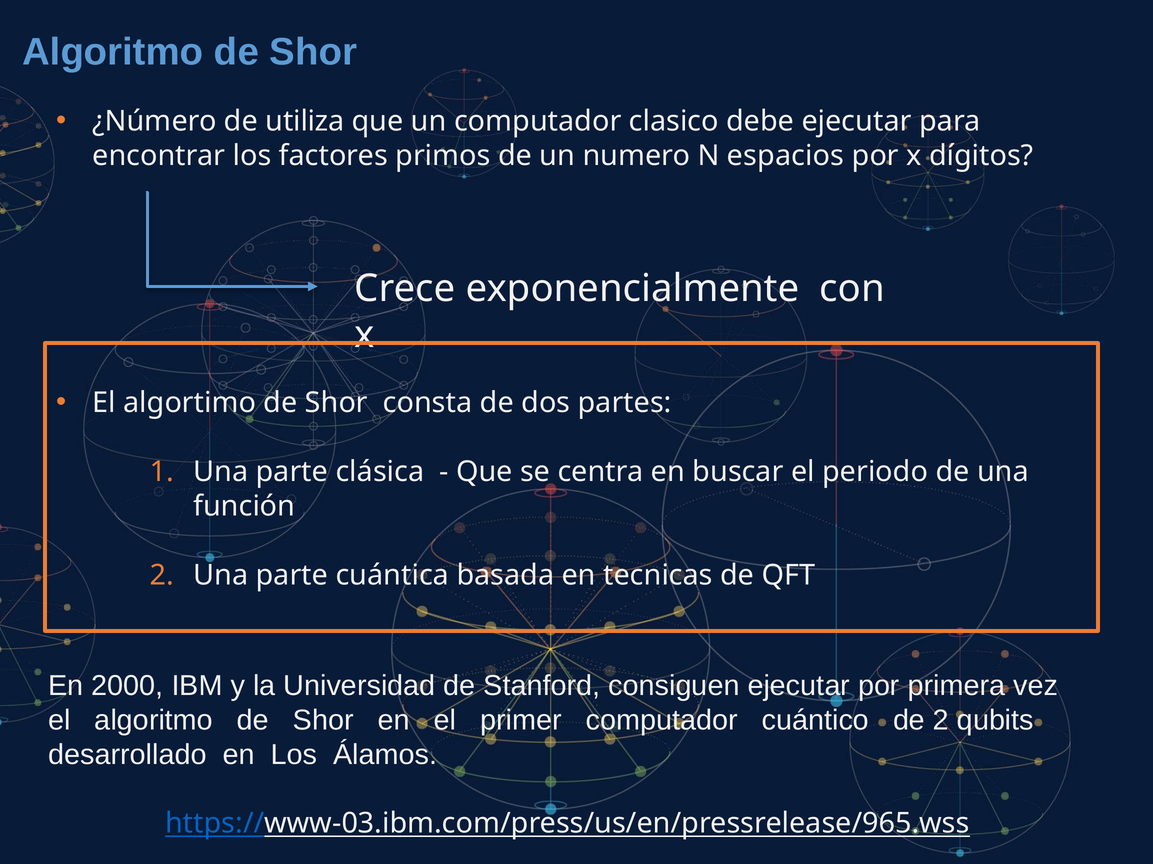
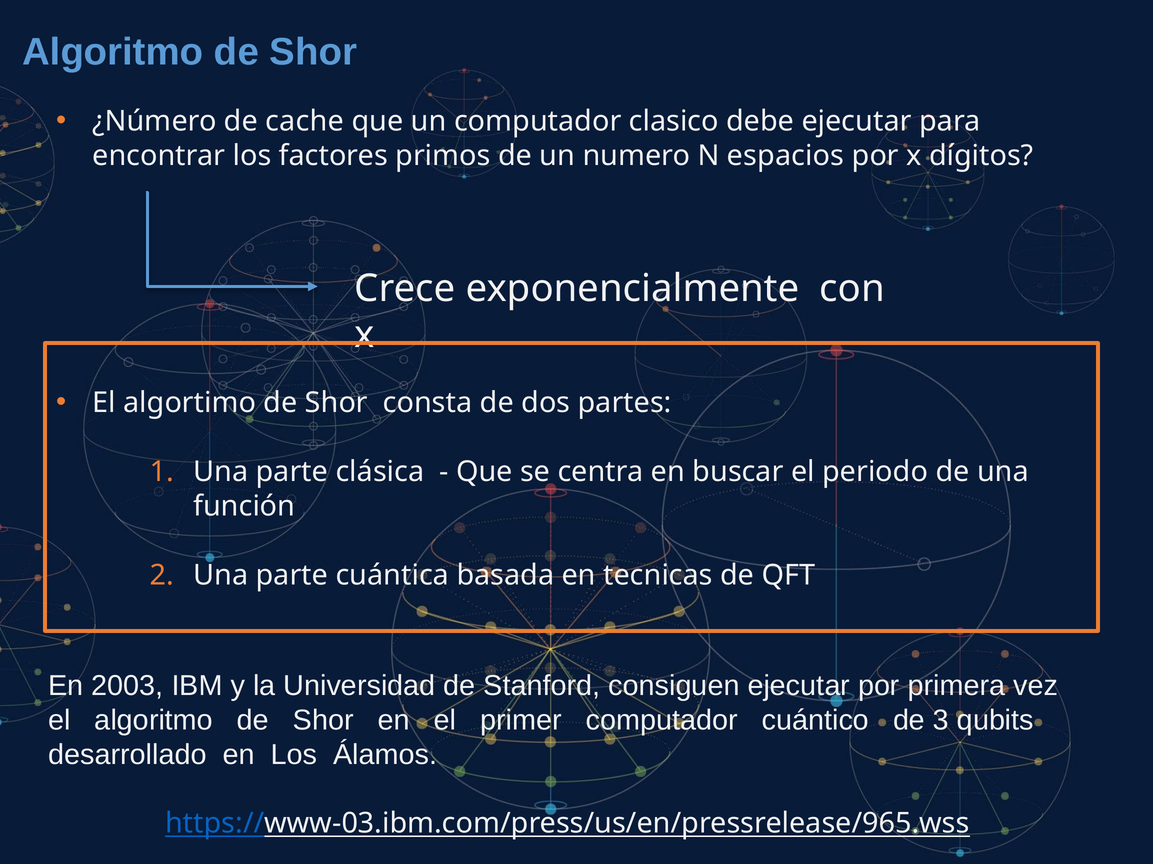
utiliza: utiliza -> cache
2000: 2000 -> 2003
de 2: 2 -> 3
